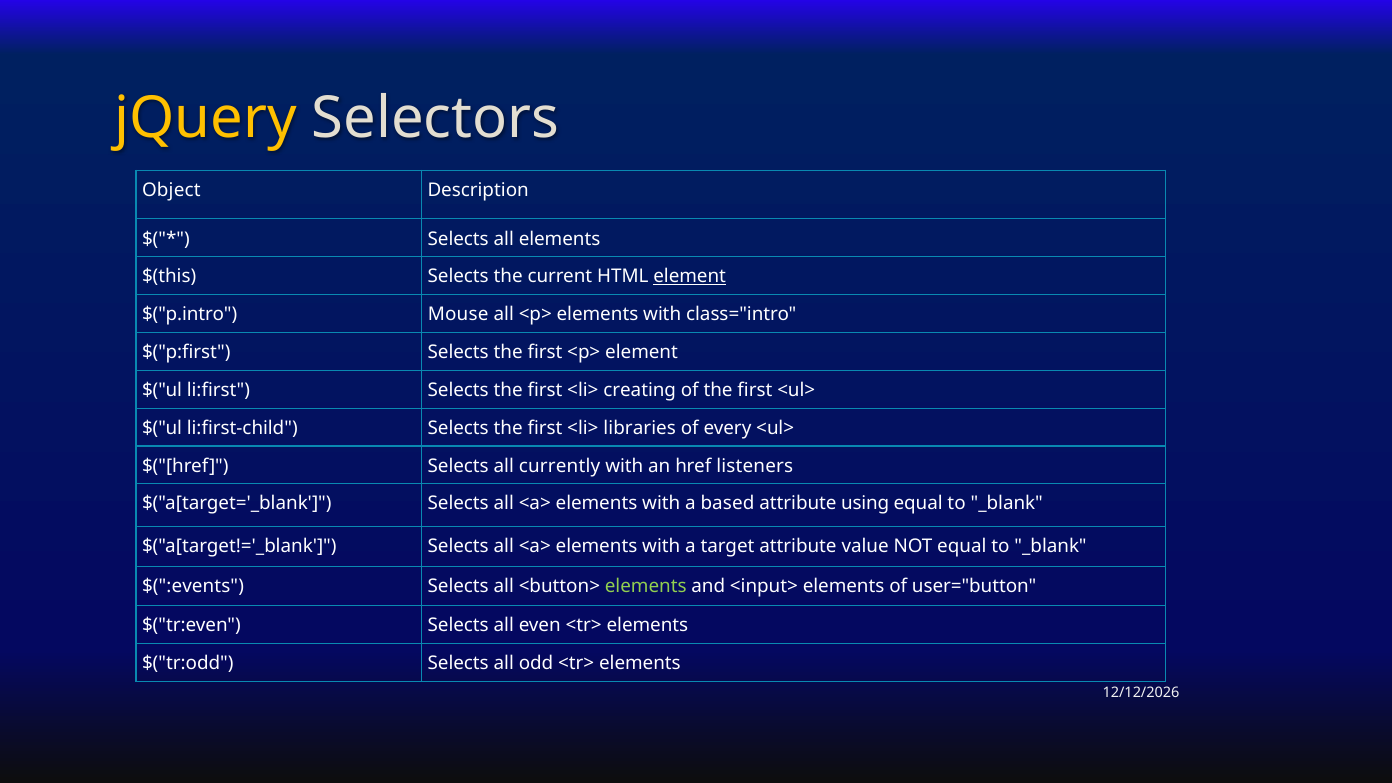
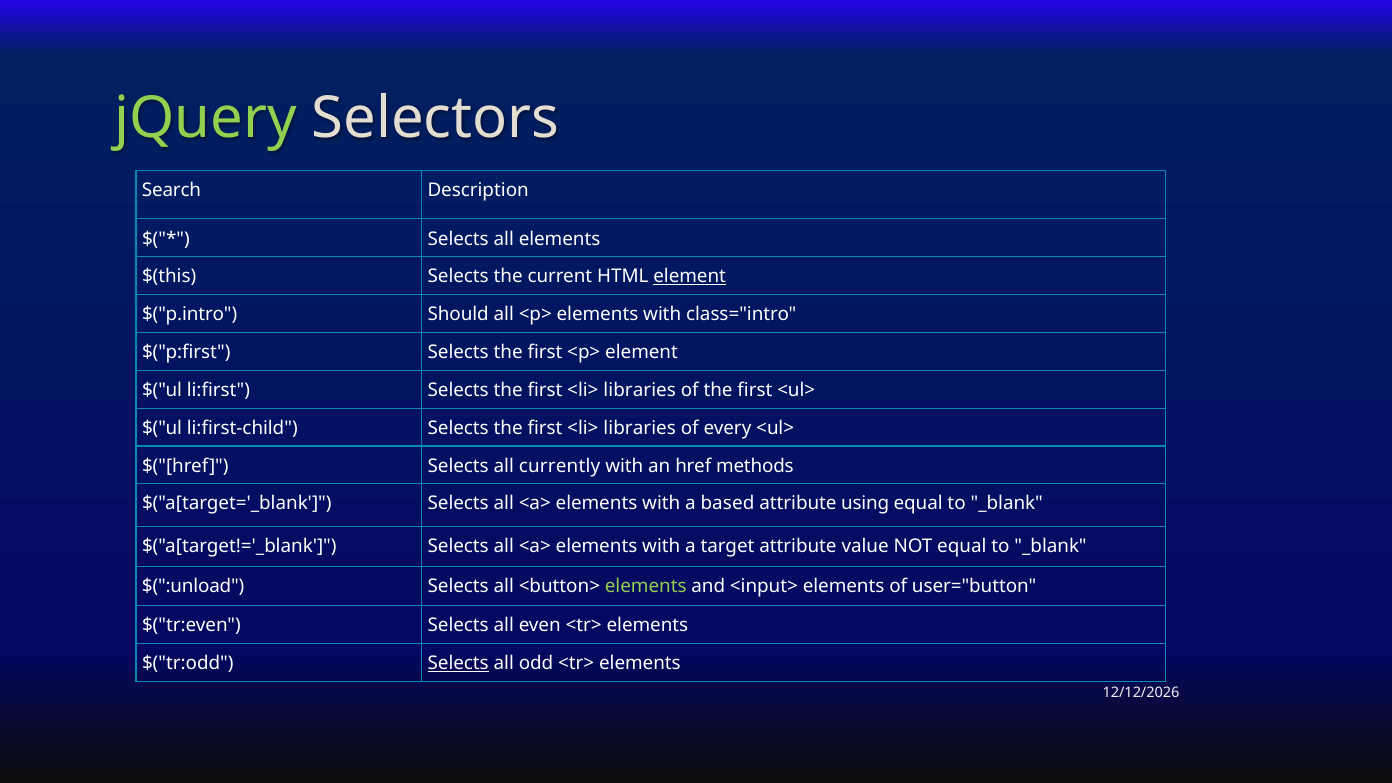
jQuery colour: yellow -> light green
Object: Object -> Search
Mouse: Mouse -> Should
creating at (640, 390): creating -> libraries
listeners: listeners -> methods
$(":events: $(":events -> $(":unload
Selects at (458, 663) underline: none -> present
